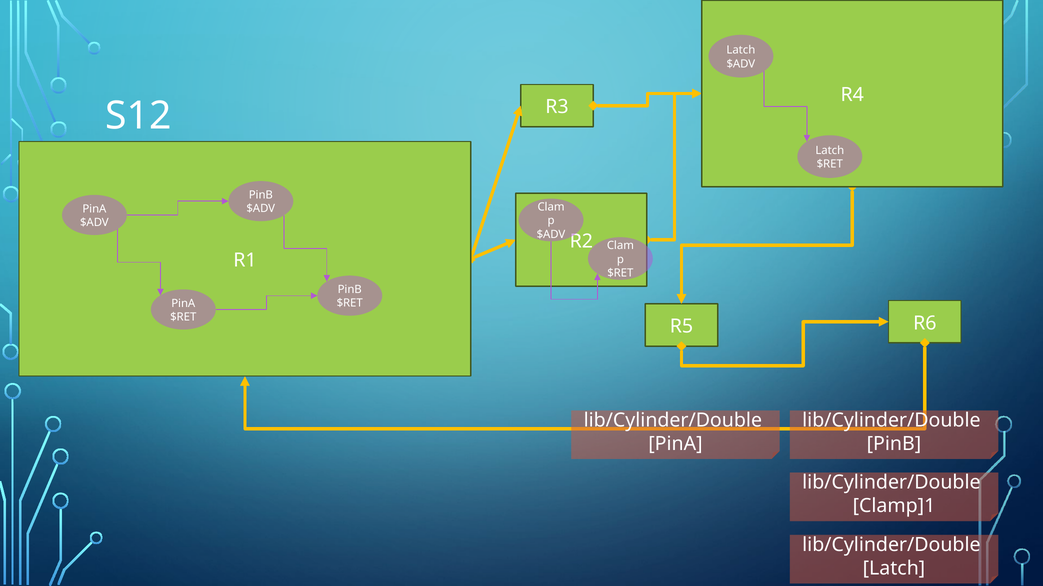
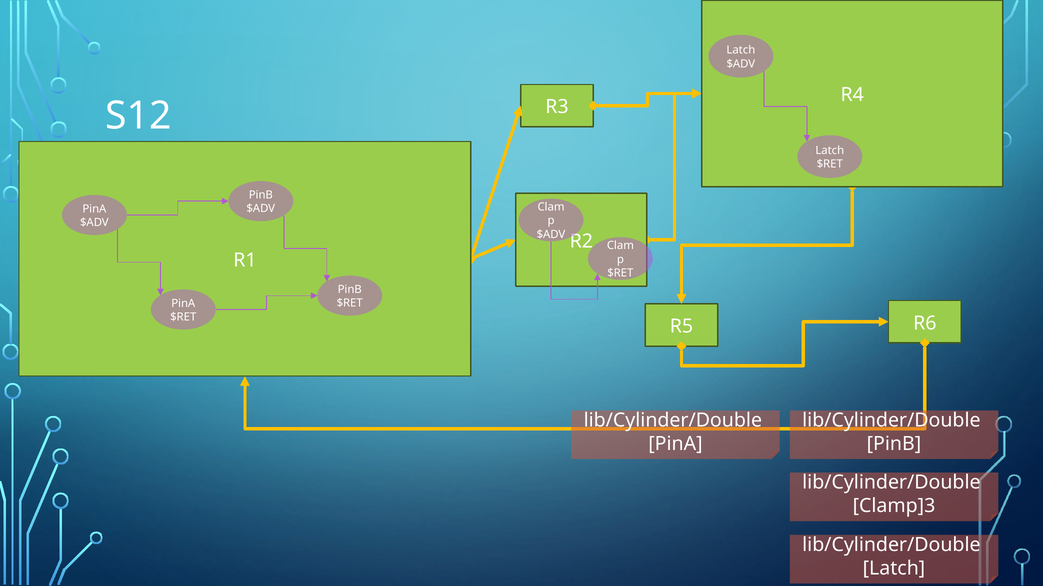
Clamp]1: Clamp]1 -> Clamp]3
